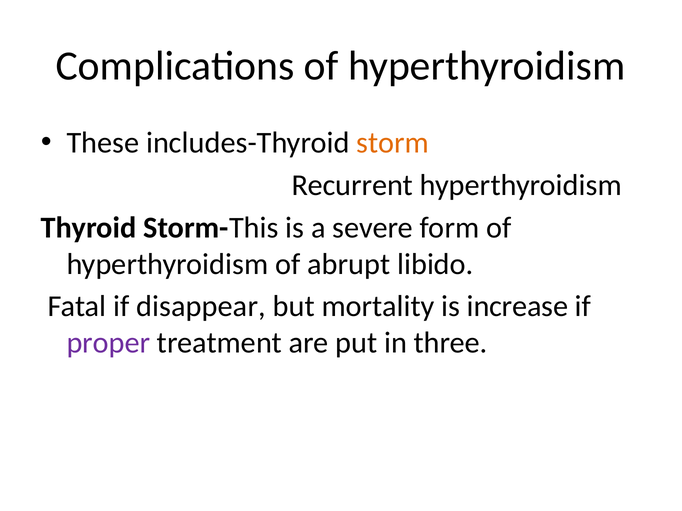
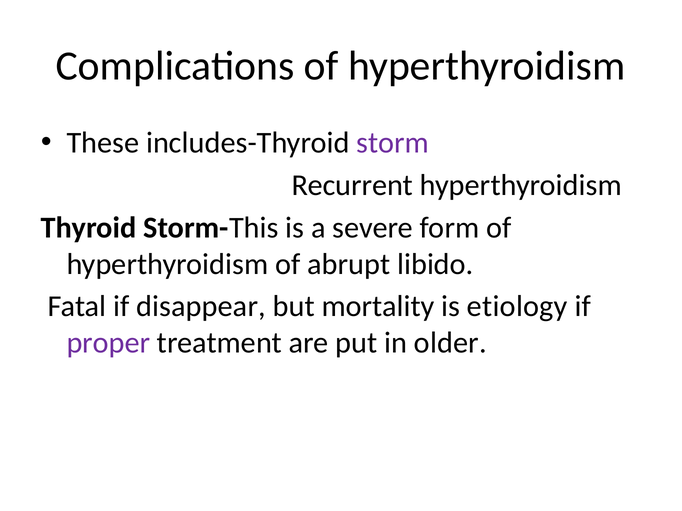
storm colour: orange -> purple
increase: increase -> etiology
three: three -> older
